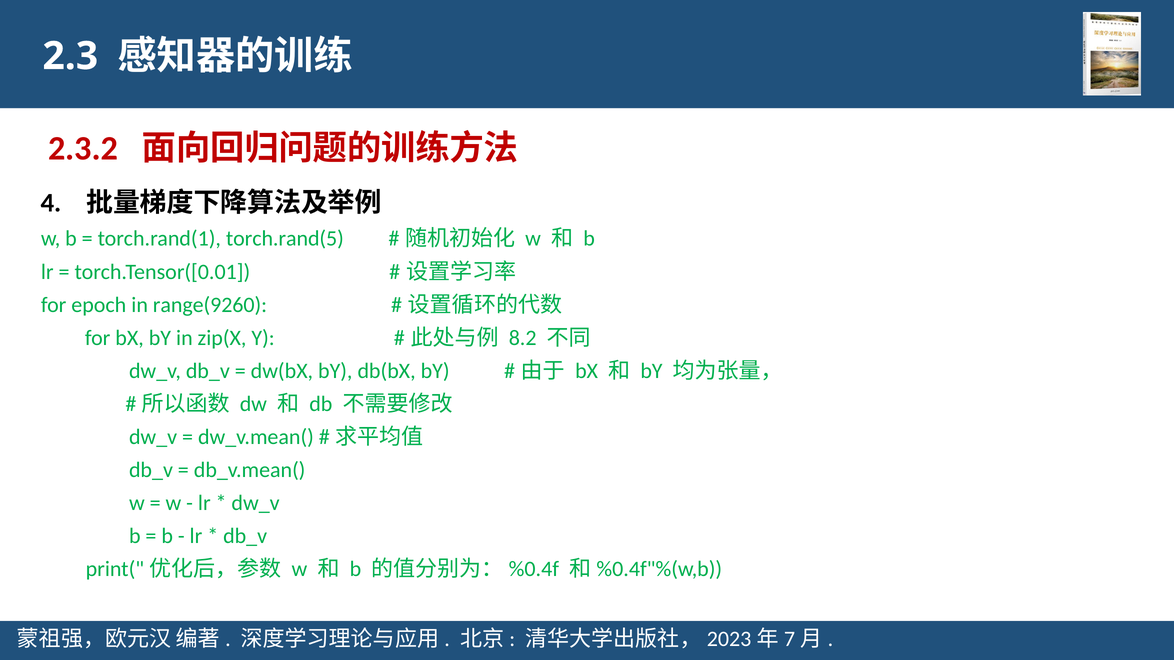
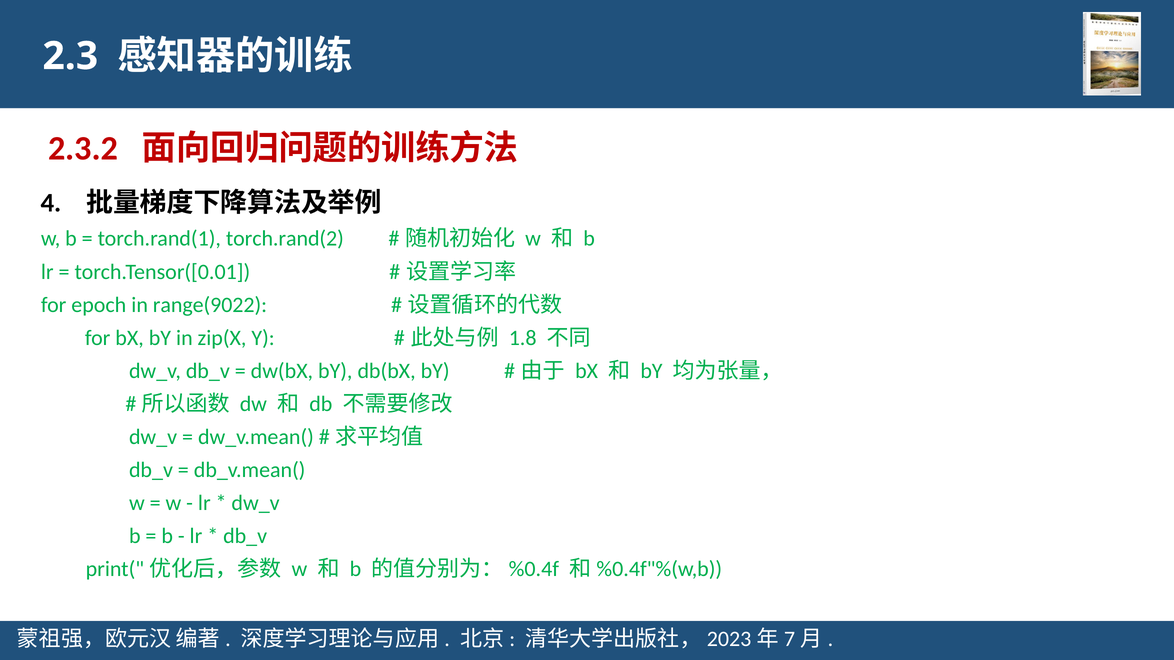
torch.rand(5: torch.rand(5 -> torch.rand(2
range(9260: range(9260 -> range(9022
8.2: 8.2 -> 1.8
